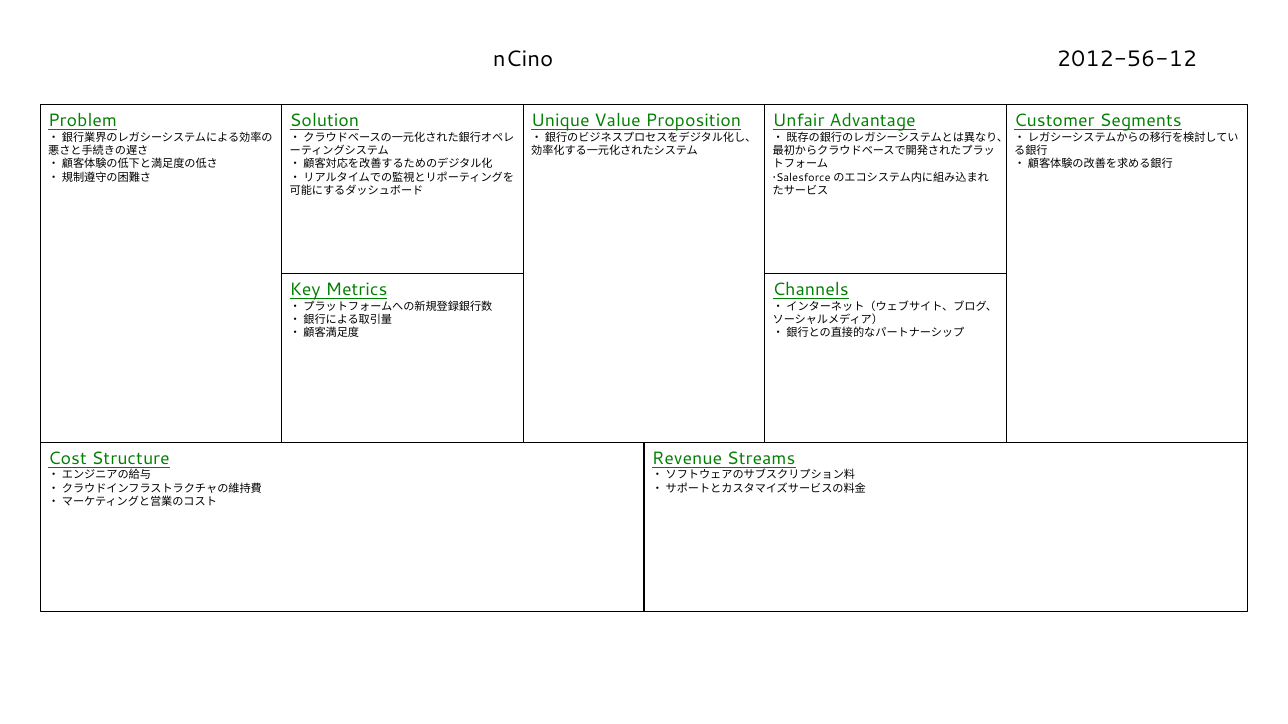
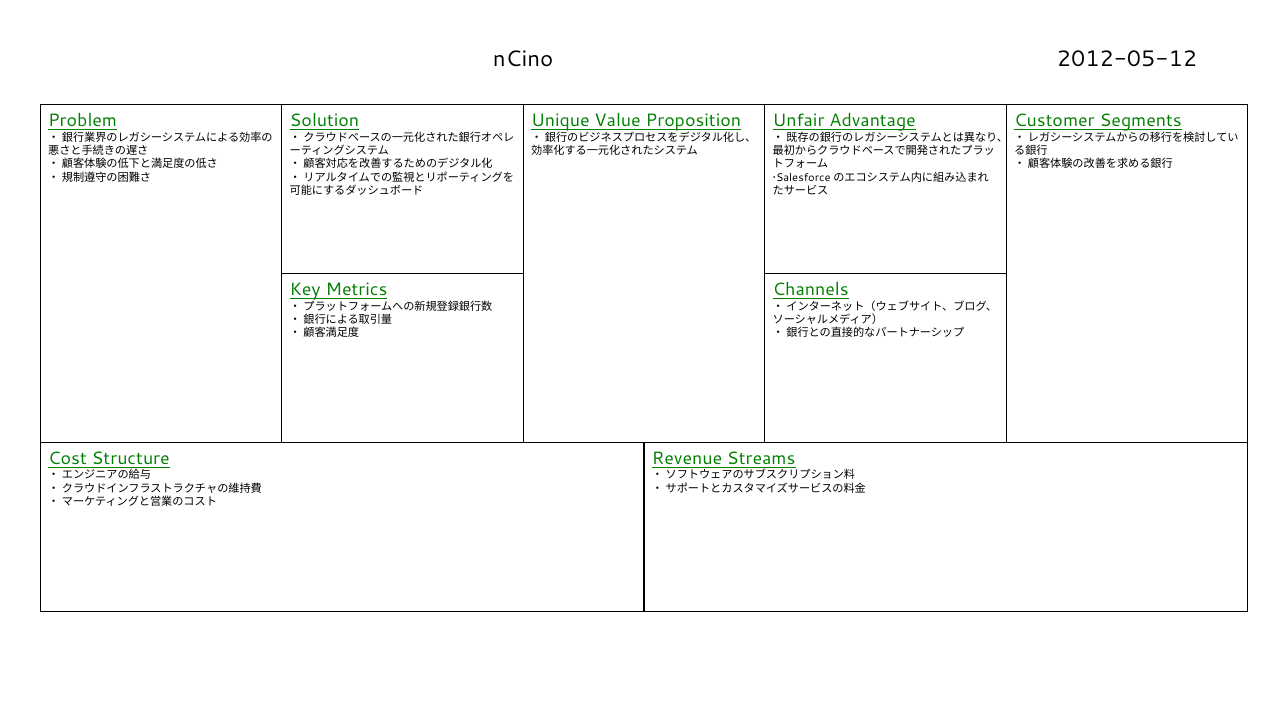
2012-56-12: 2012-56-12 -> 2012-05-12
